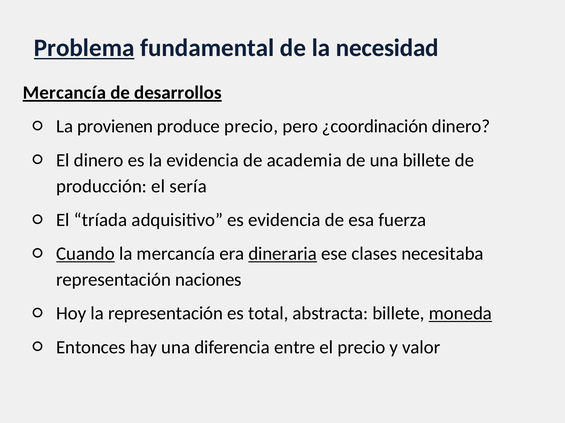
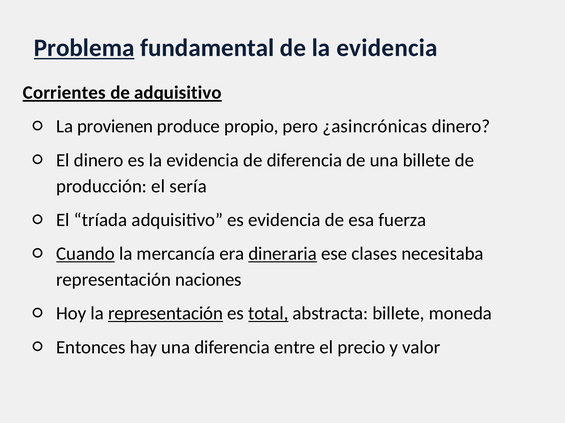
de la necesidad: necesidad -> evidencia
Mercancía at (64, 93): Mercancía -> Corrientes
de desarrollos: desarrollos -> adquisitivo
produce precio: precio -> propio
¿coordinación: ¿coordinación -> ¿asincrónicas
de academia: academia -> diferencia
representación at (166, 314) underline: none -> present
total underline: none -> present
moneda underline: present -> none
